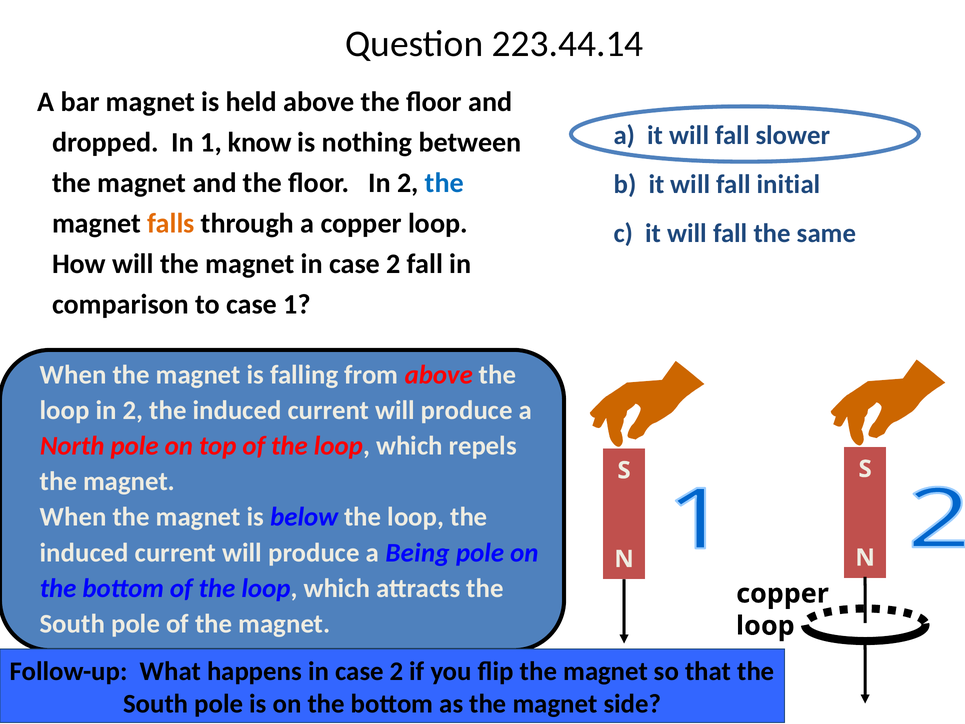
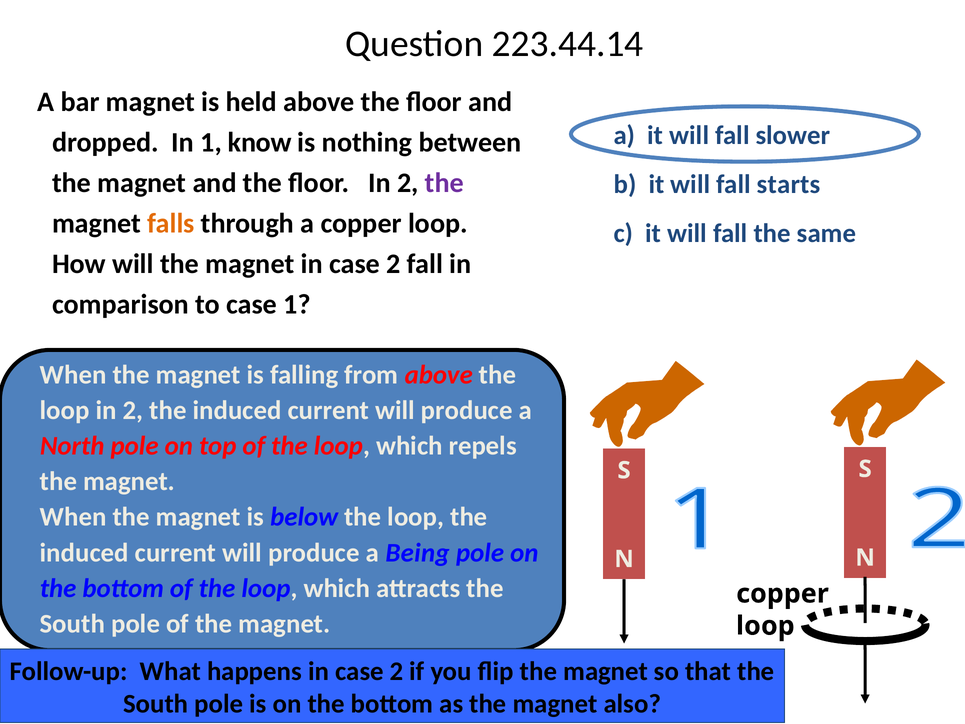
the at (444, 183) colour: blue -> purple
initial: initial -> starts
side: side -> also
